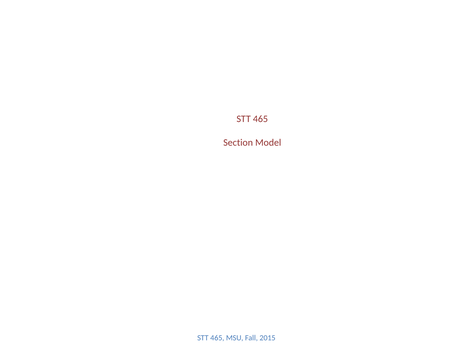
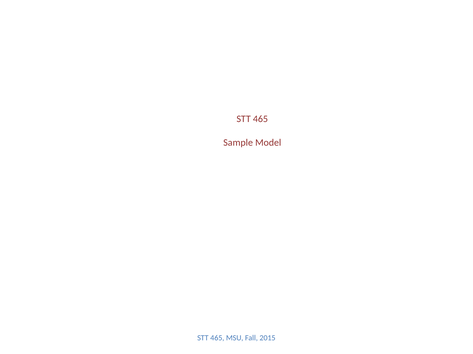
Section: Section -> Sample
